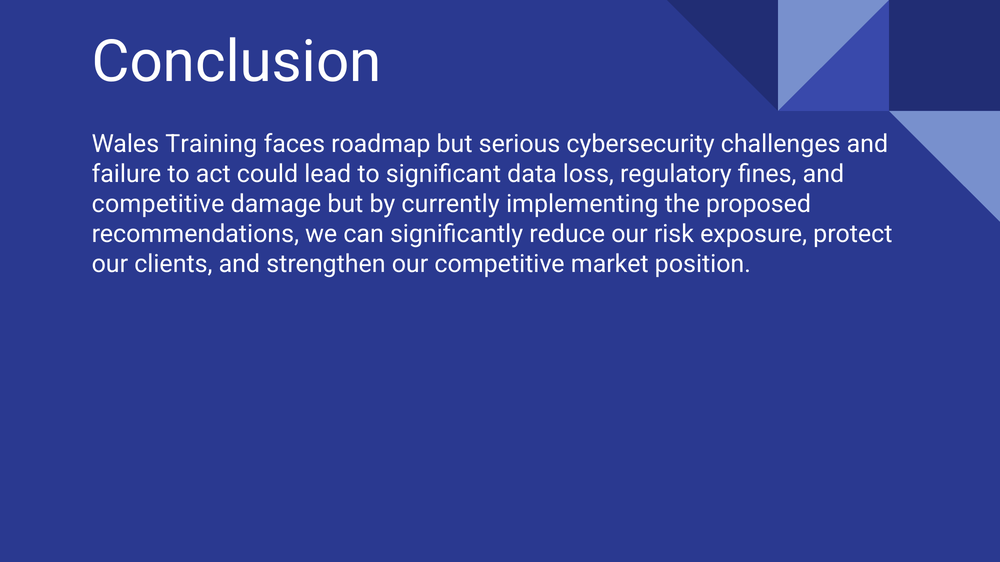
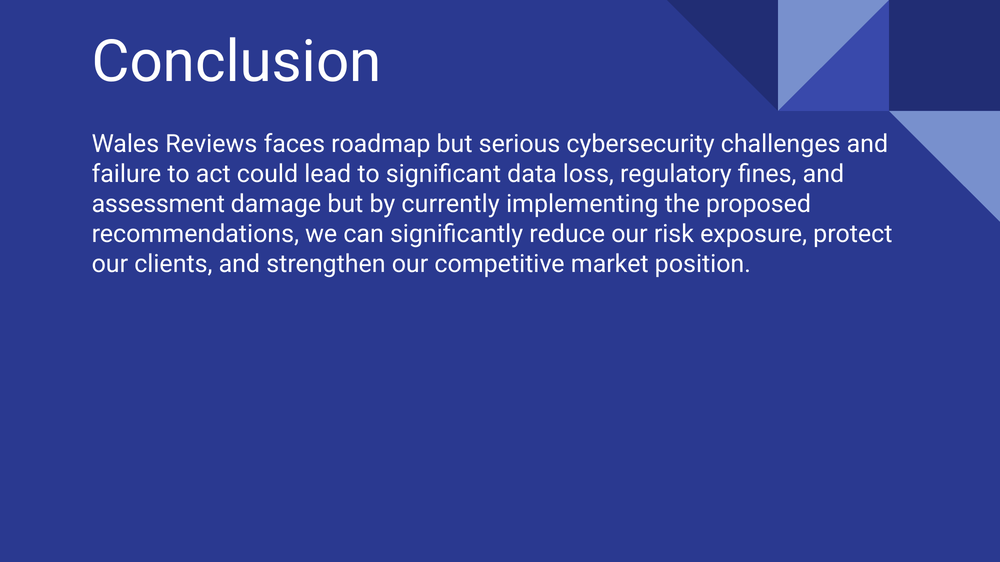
Training: Training -> Reviews
competitive at (158, 204): competitive -> assessment
